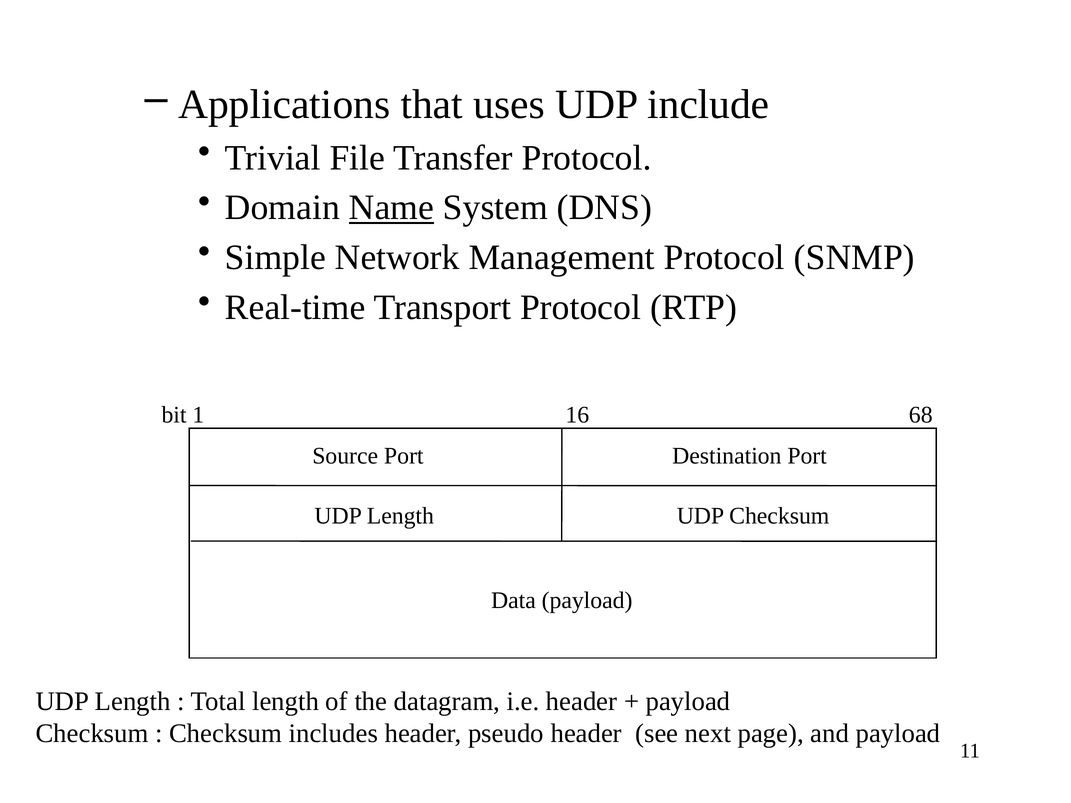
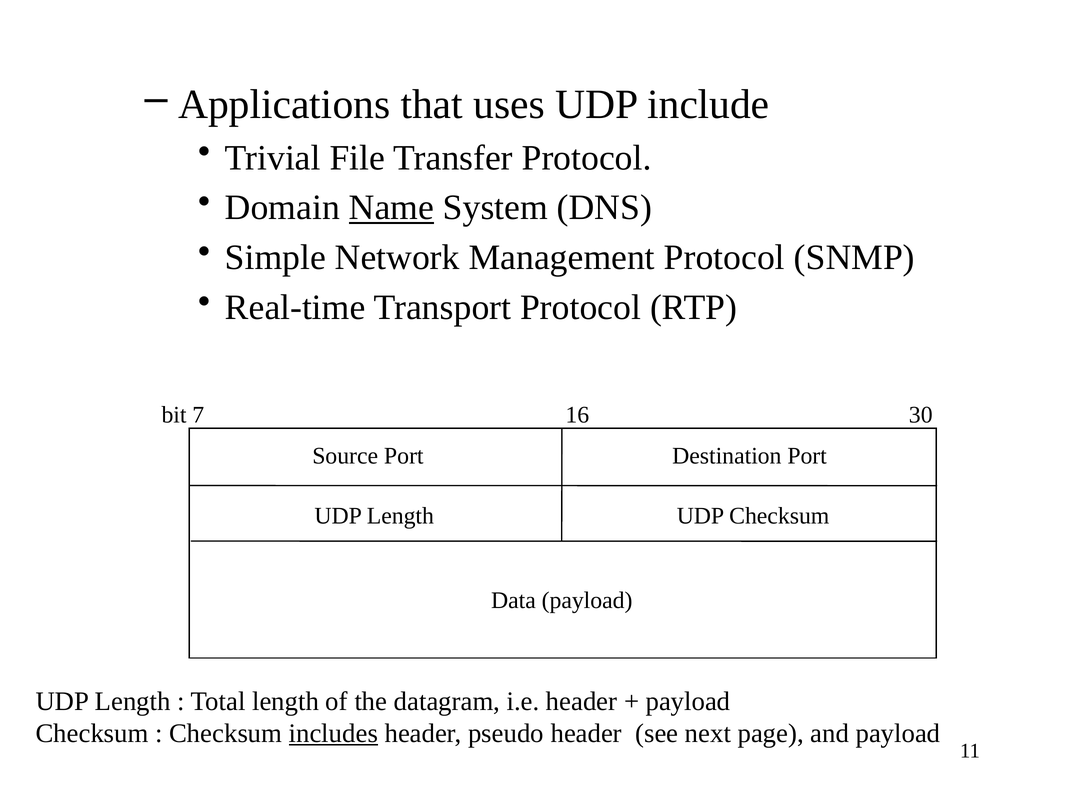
1: 1 -> 7
68: 68 -> 30
includes underline: none -> present
